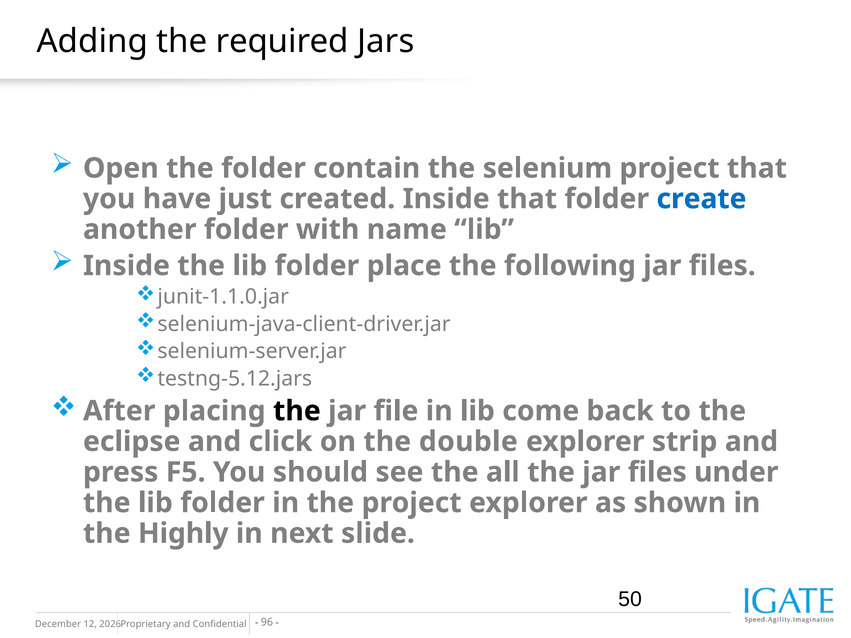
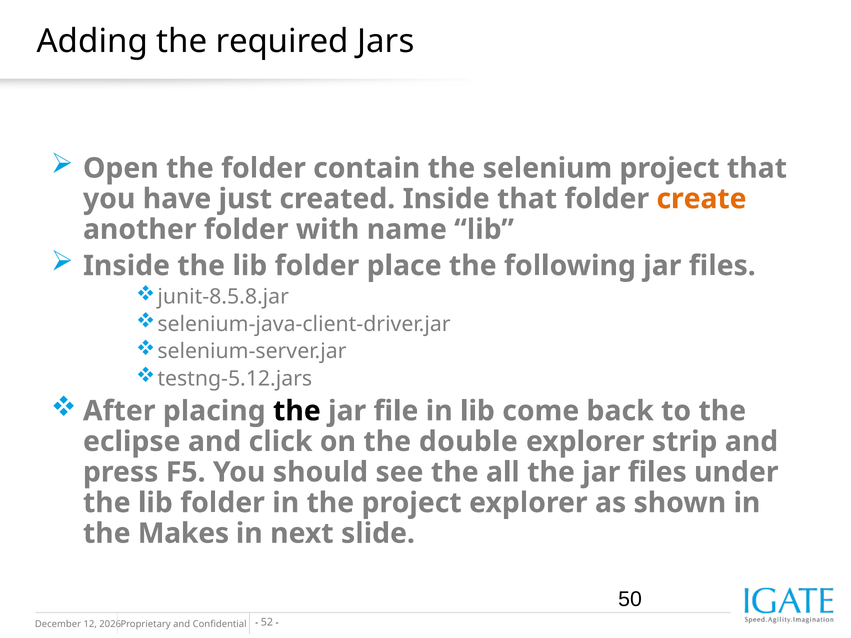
create colour: blue -> orange
junit-1.1.0.jar: junit-1.1.0.jar -> junit-8.5.8.jar
Highly: Highly -> Makes
96: 96 -> 52
